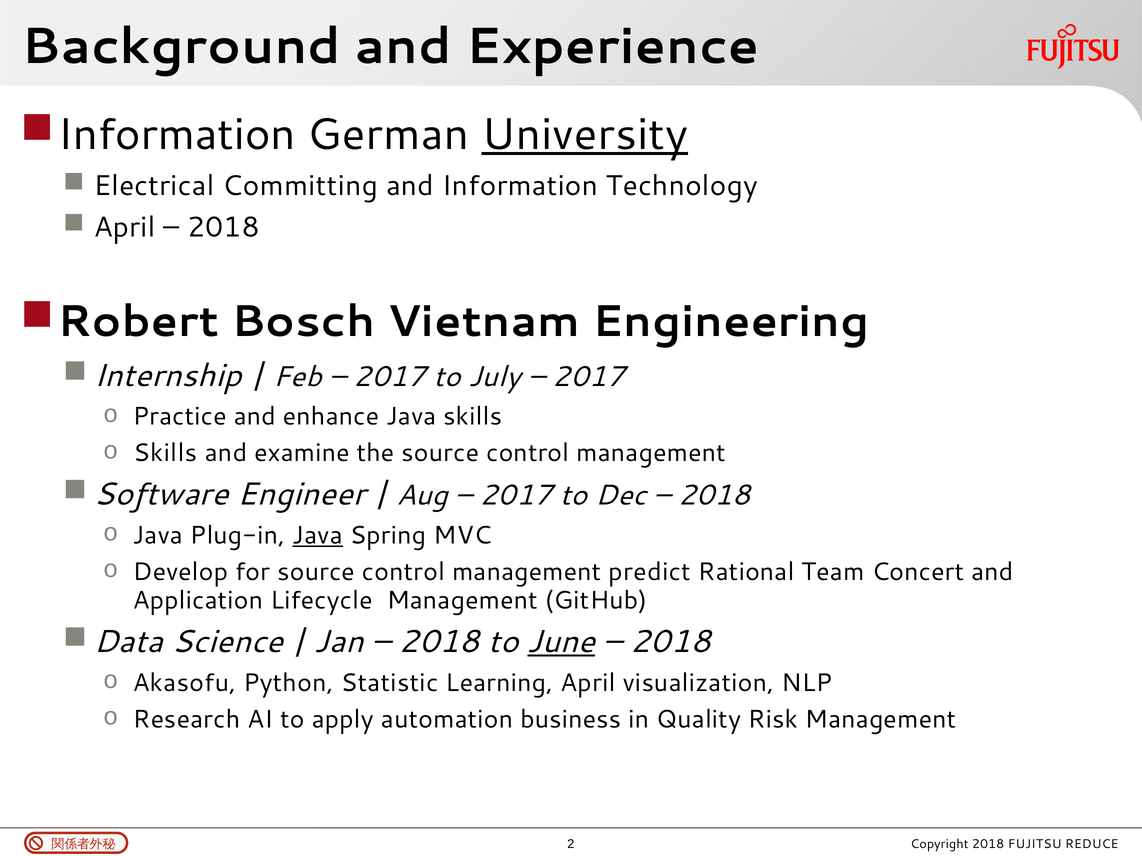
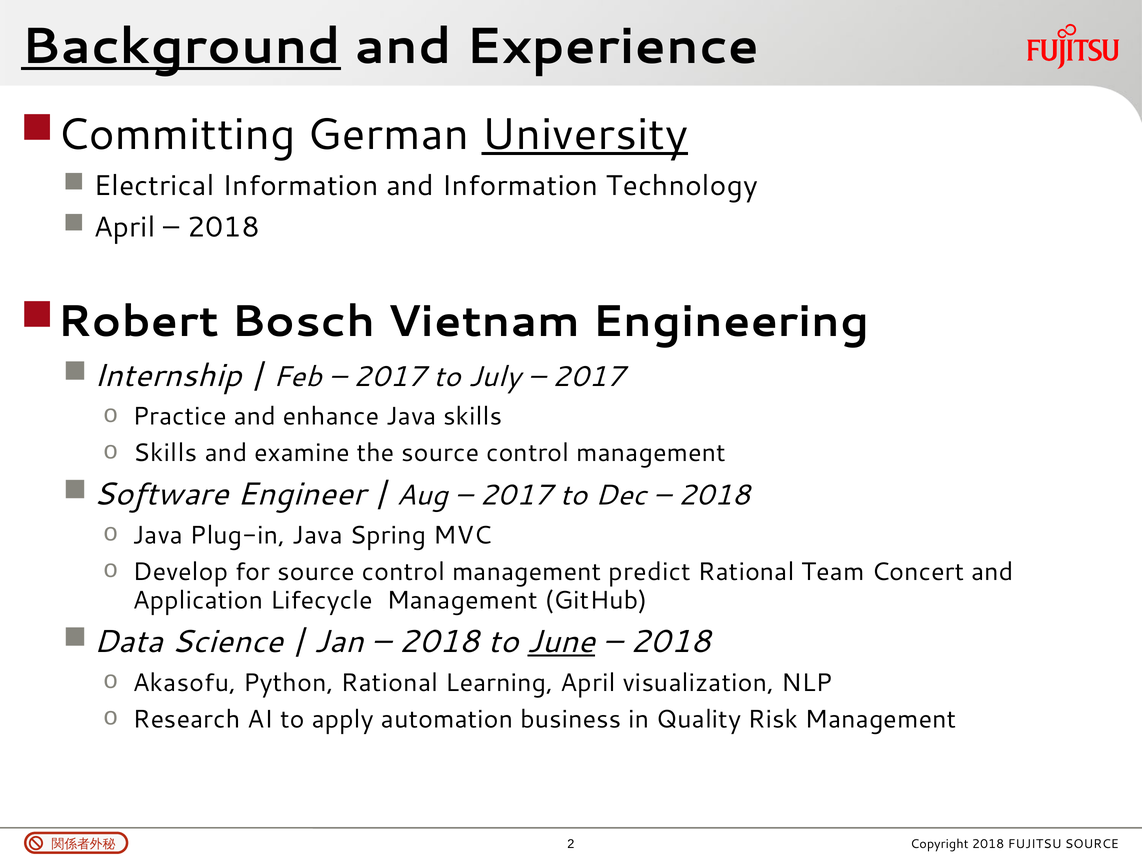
Background underline: none -> present
Information at (177, 135): Information -> Committing
Electrical Committing: Committing -> Information
Java at (318, 536) underline: present -> none
Python Statistic: Statistic -> Rational
FUJITSU REDUCE: REDUCE -> SOURCE
